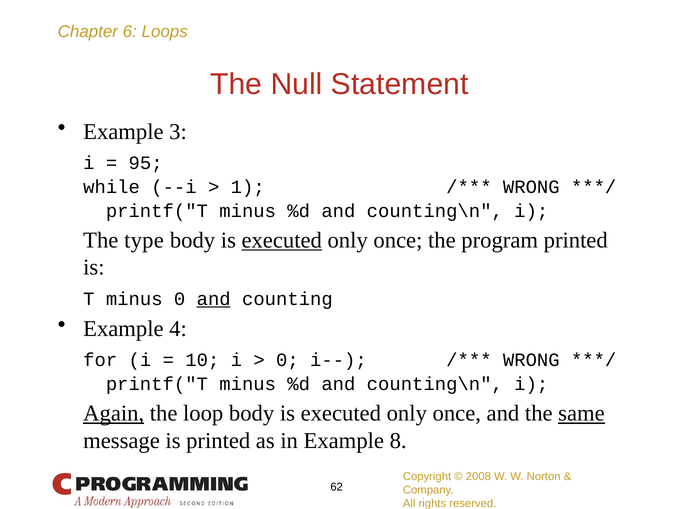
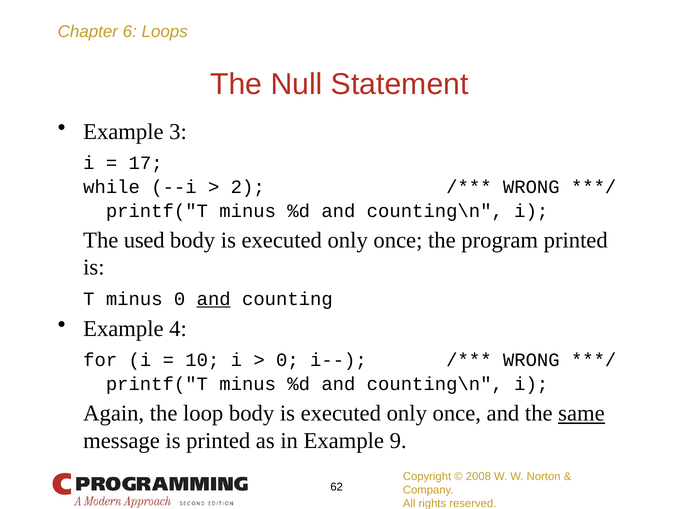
95: 95 -> 17
1: 1 -> 2
type: type -> used
executed at (282, 240) underline: present -> none
Again underline: present -> none
8: 8 -> 9
